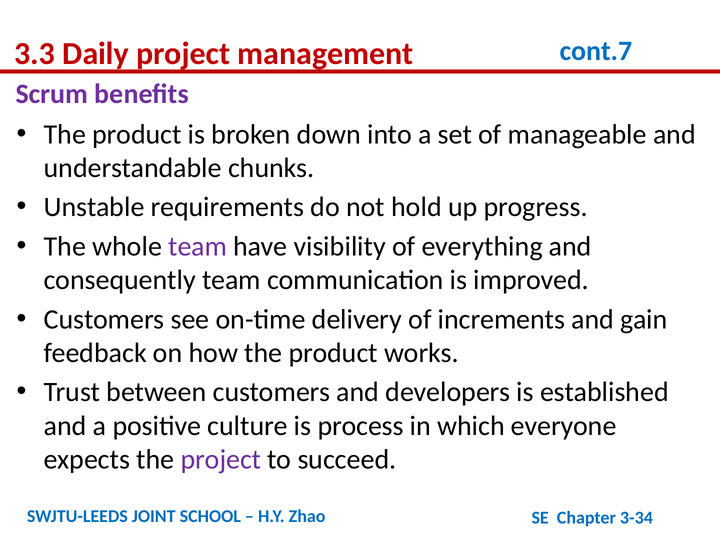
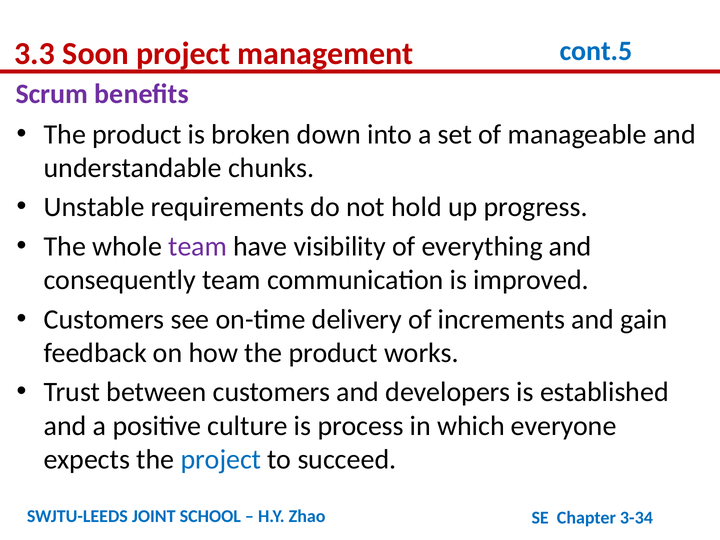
cont.7: cont.7 -> cont.5
Daily: Daily -> Soon
project at (221, 459) colour: purple -> blue
